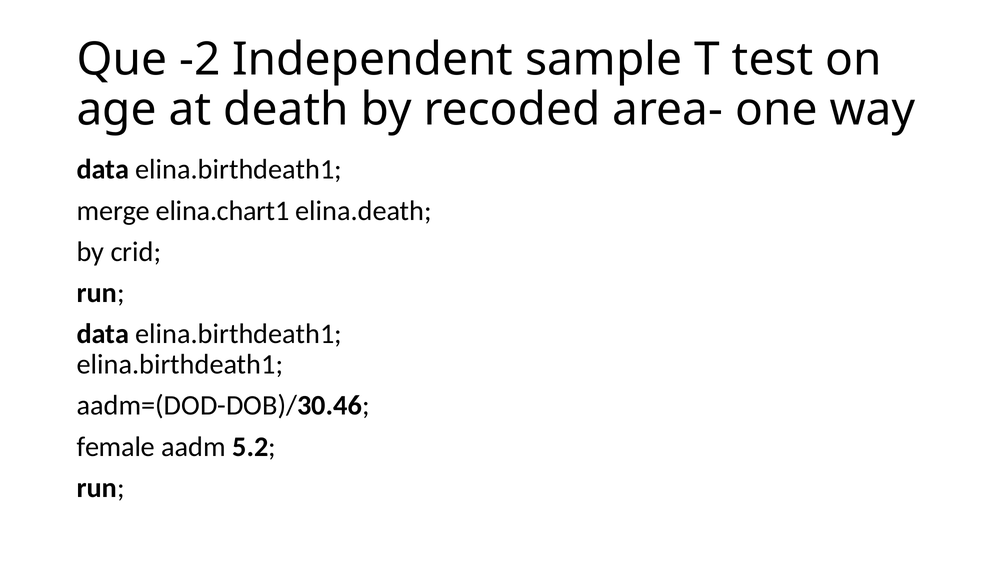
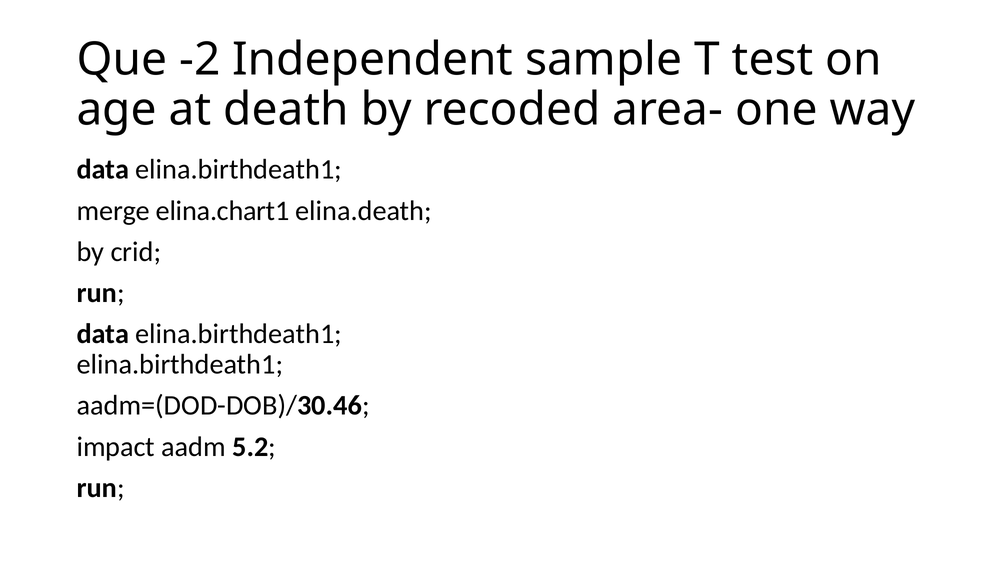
female: female -> impact
